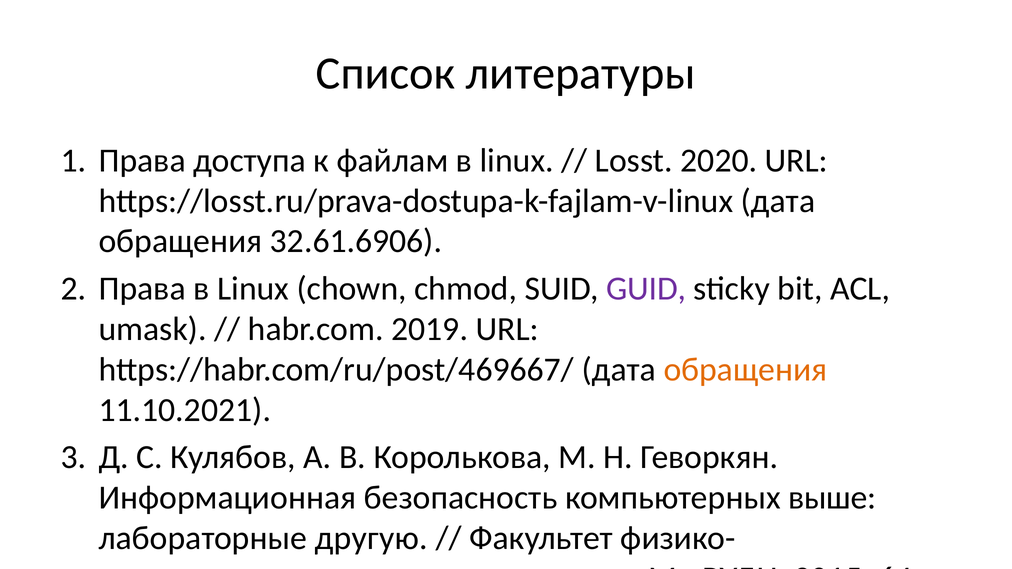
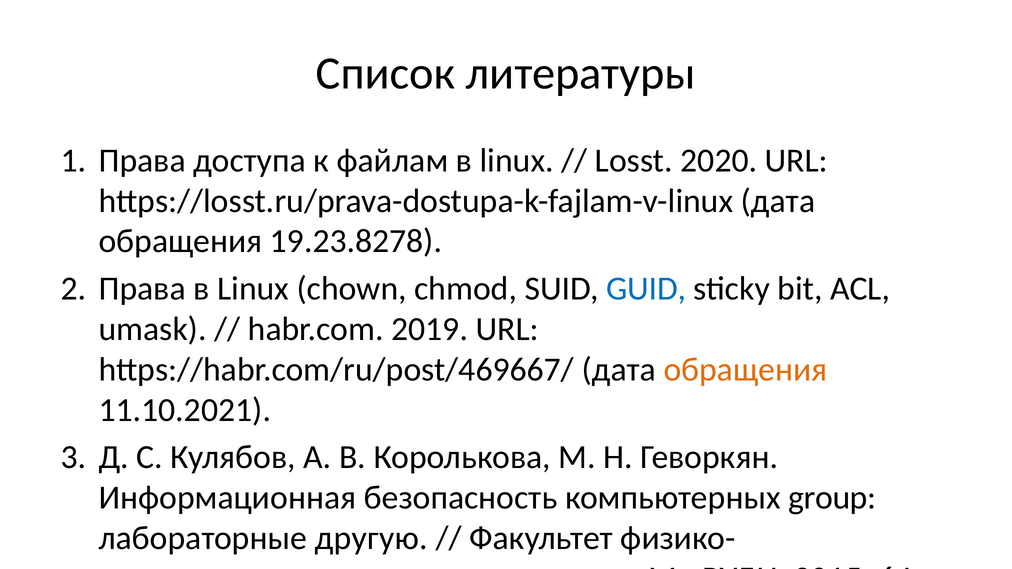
32.61.6906: 32.61.6906 -> 19.23.8278
GUID colour: purple -> blue
выше: выше -> group
